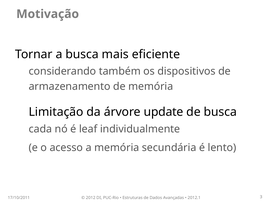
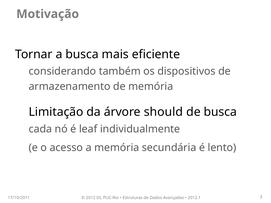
update: update -> should
